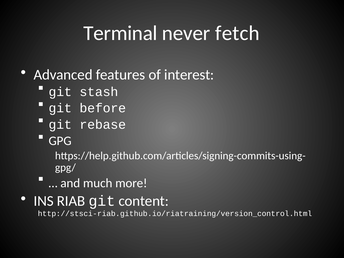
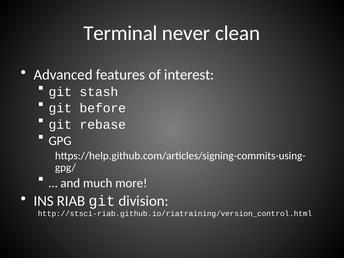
fetch: fetch -> clean
content: content -> division
